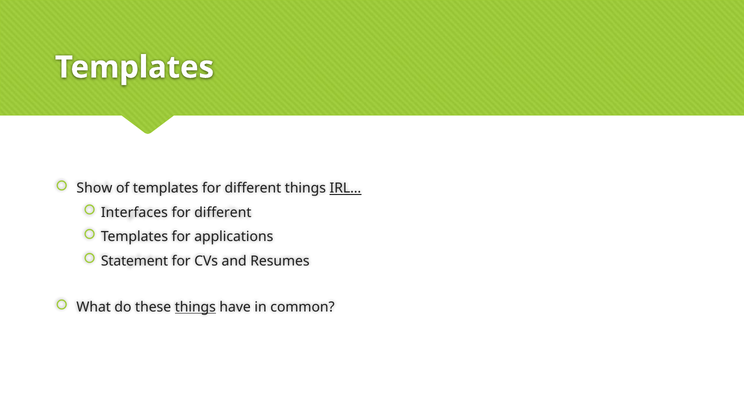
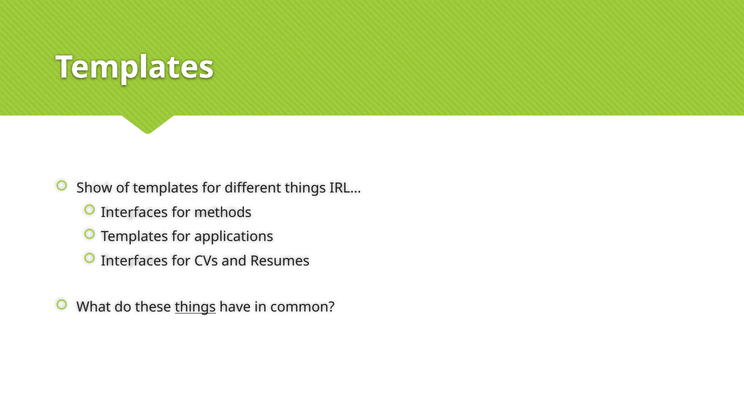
IRL… underline: present -> none
different at (223, 212): different -> methods
Statement at (135, 261): Statement -> Interfaces
